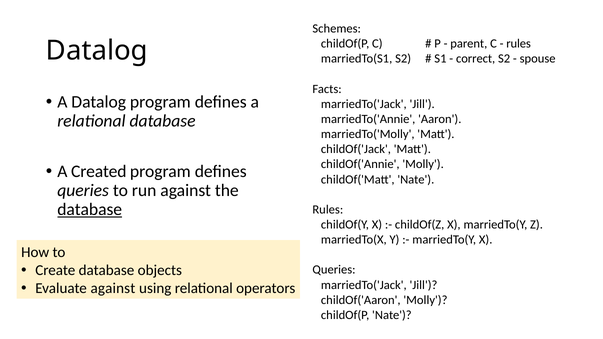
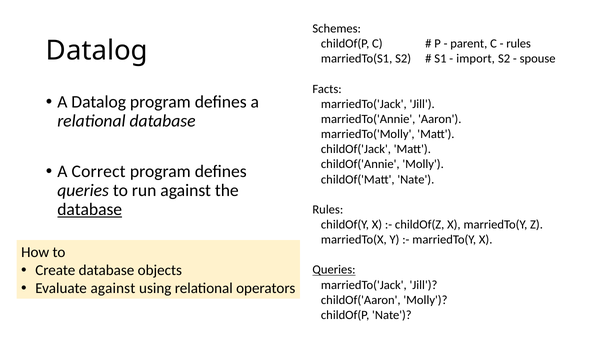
correct: correct -> import
Created: Created -> Correct
Queries at (334, 270) underline: none -> present
